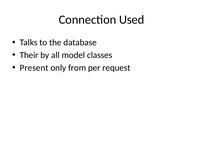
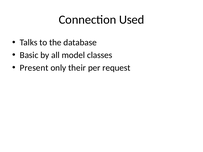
Their: Their -> Basic
from: from -> their
